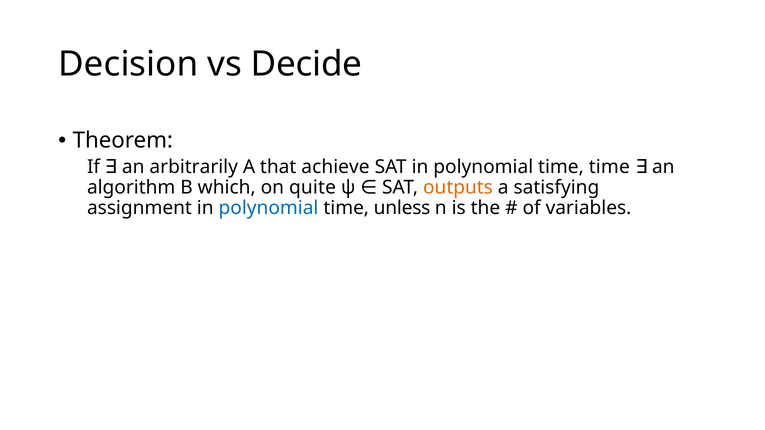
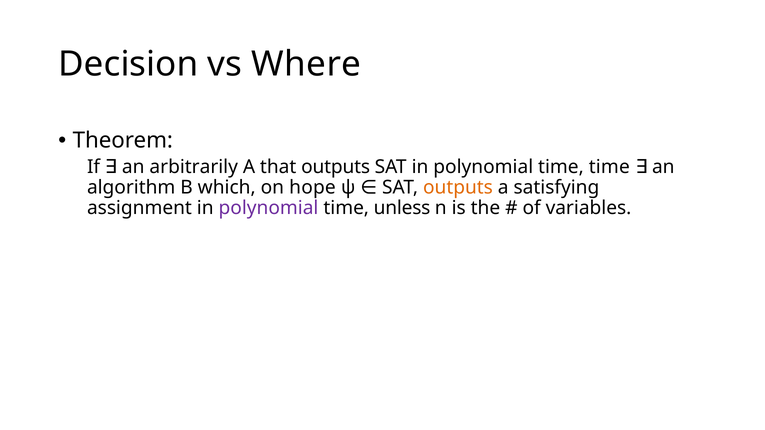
Decide: Decide -> Where
that achieve: achieve -> outputs
quite: quite -> hope
polynomial at (268, 208) colour: blue -> purple
